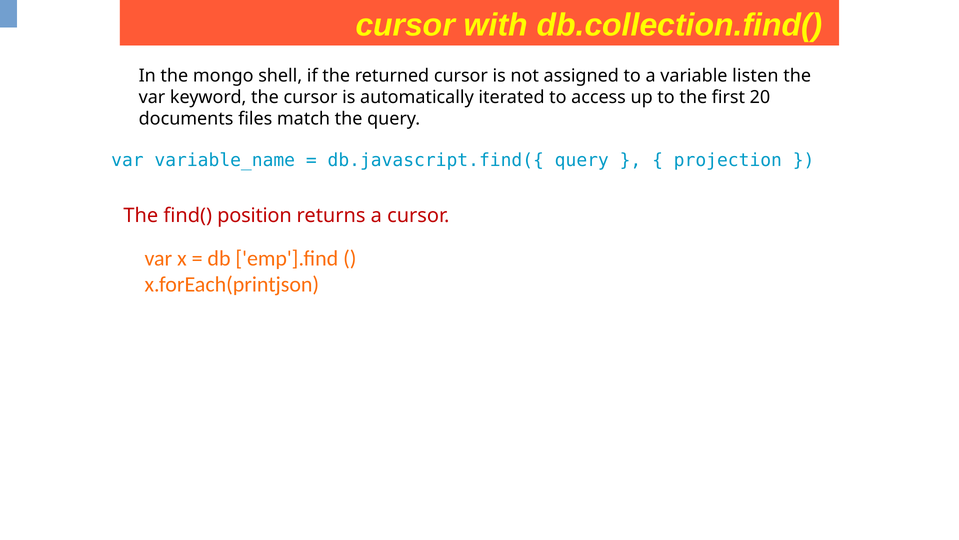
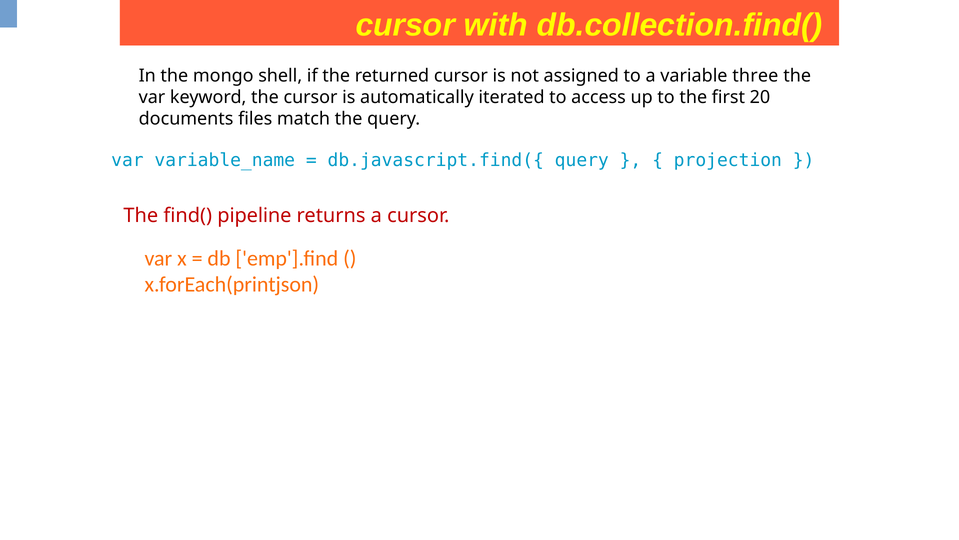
listen: listen -> three
position: position -> pipeline
